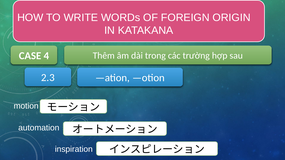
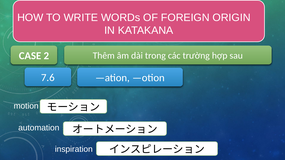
4: 4 -> 2
2.3: 2.3 -> 7.6
